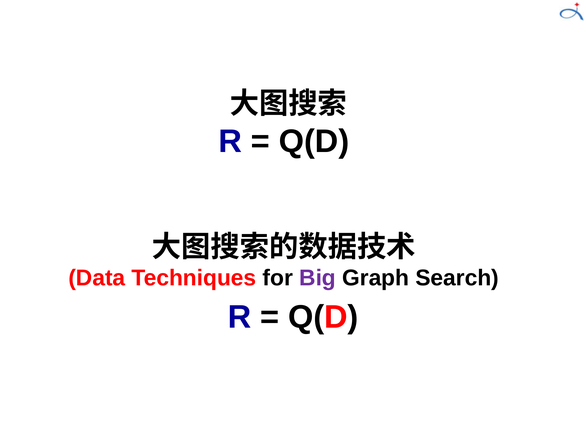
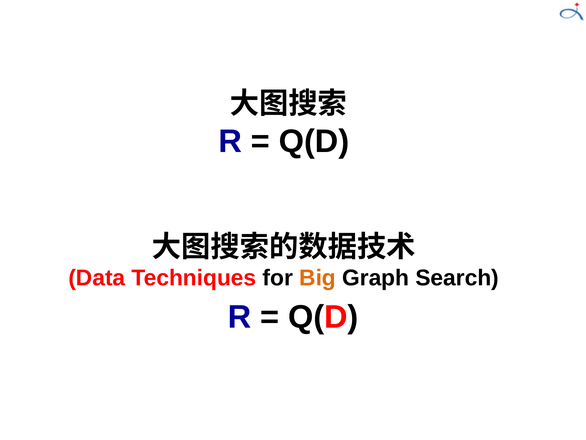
Big colour: purple -> orange
